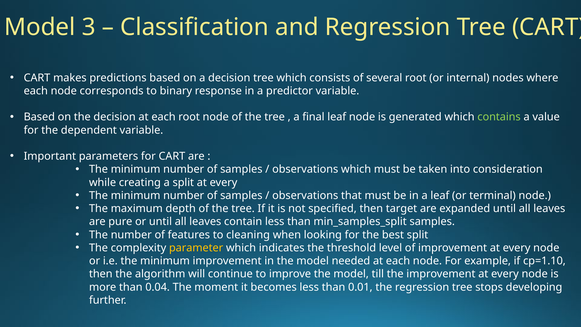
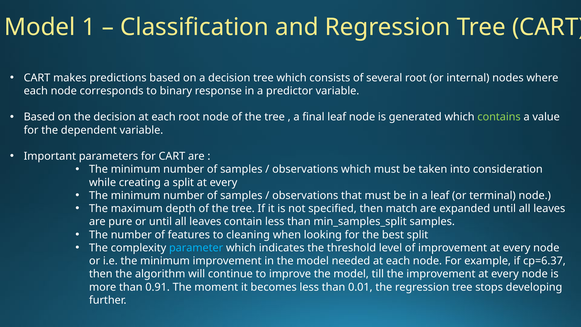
3: 3 -> 1
target: target -> match
parameter colour: yellow -> light blue
cp=1.10: cp=1.10 -> cp=6.37
0.04: 0.04 -> 0.91
